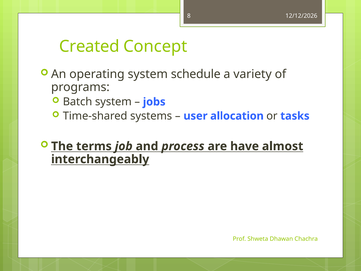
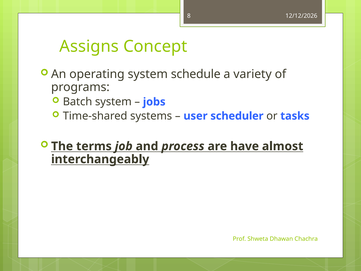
Created: Created -> Assigns
allocation: allocation -> scheduler
